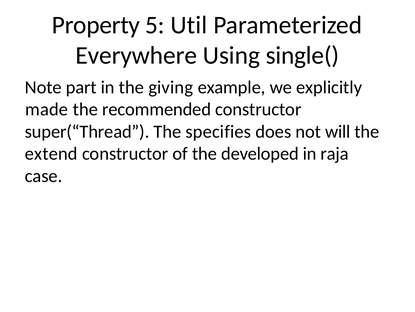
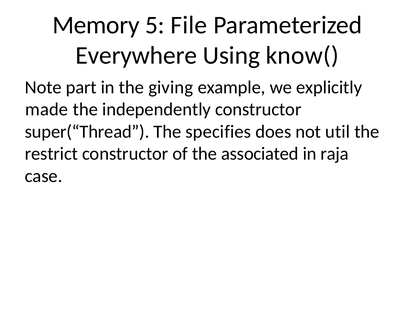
Property: Property -> Memory
Util: Util -> File
single(: single( -> know(
recommended: recommended -> independently
will: will -> util
extend: extend -> restrict
developed: developed -> associated
